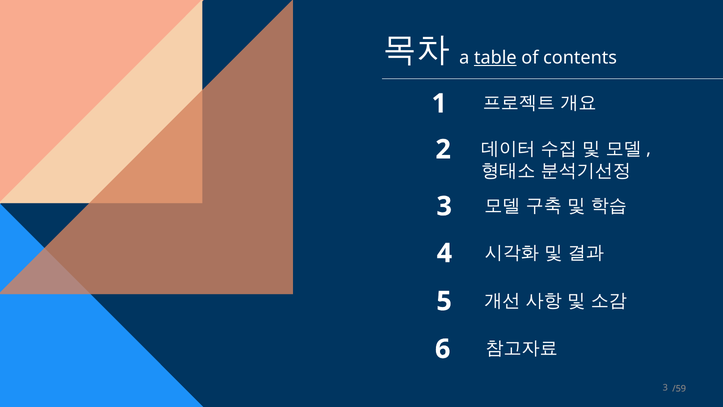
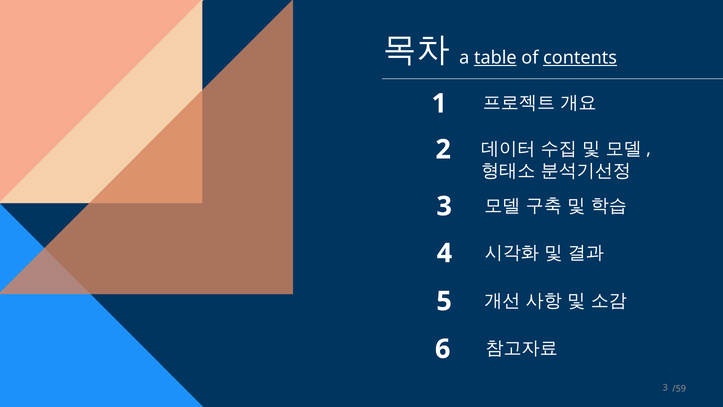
contents underline: none -> present
